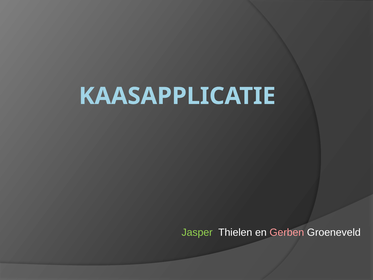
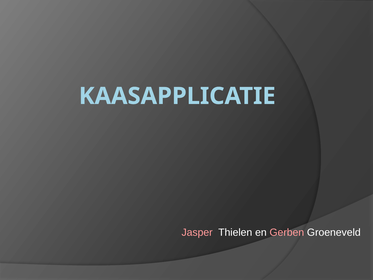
Jasper colour: light green -> pink
